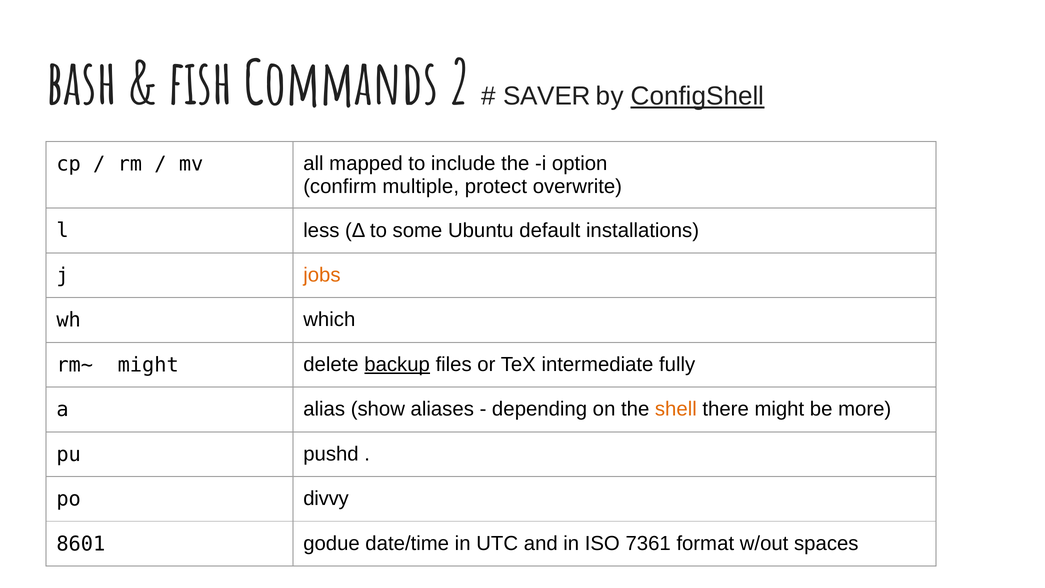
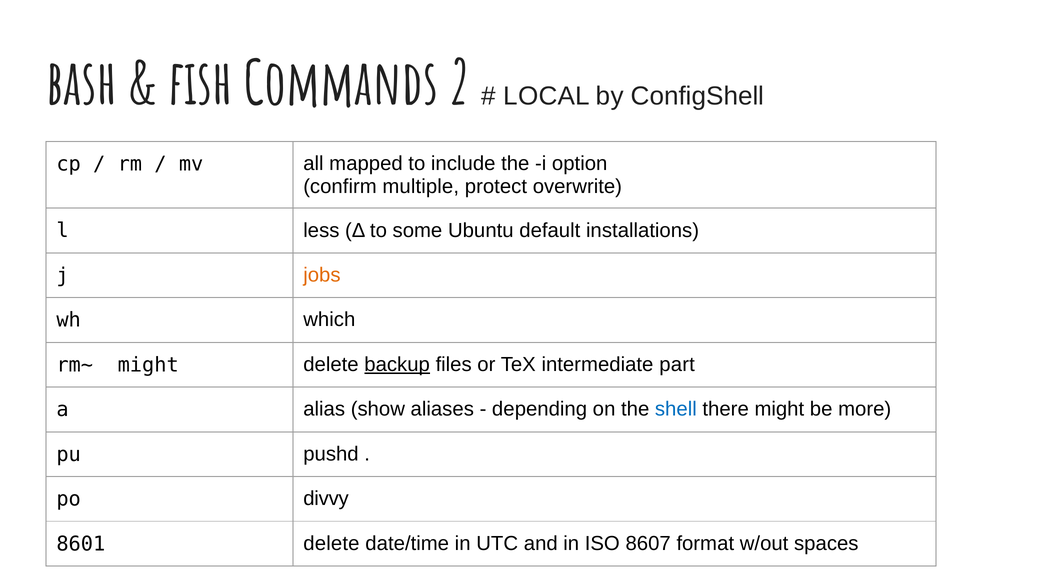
SAVER: SAVER -> LOCAL
ConfigShell underline: present -> none
fully: fully -> part
shell colour: orange -> blue
8601 godue: godue -> delete
7361: 7361 -> 8607
